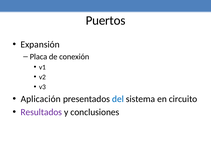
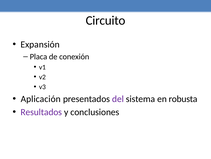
Puertos: Puertos -> Circuito
del colour: blue -> purple
circuito: circuito -> robusta
